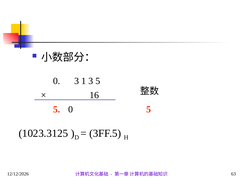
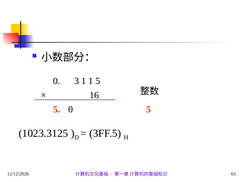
1 3: 3 -> 1
